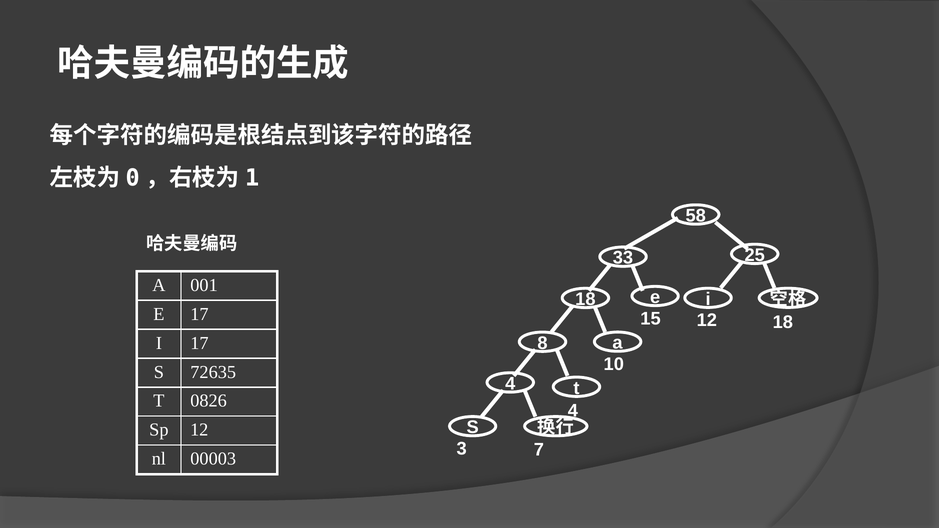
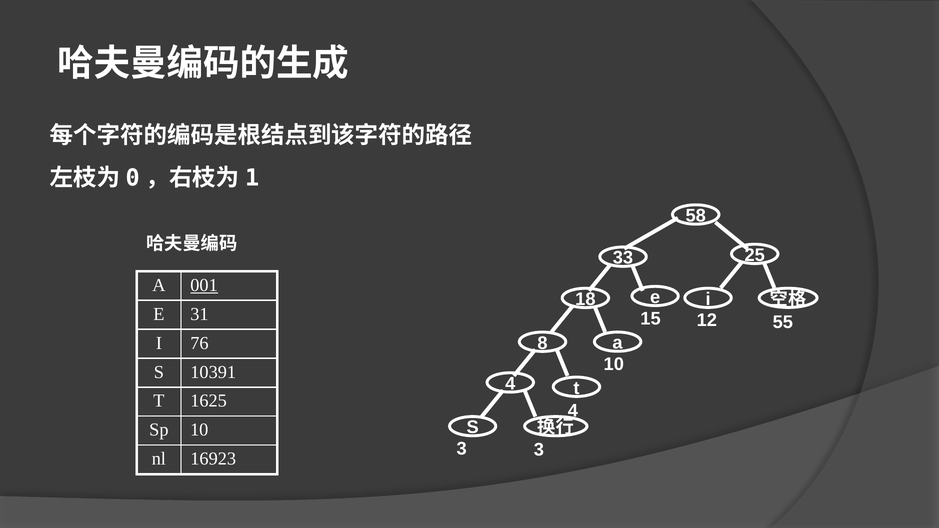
001 underline: none -> present
E 17: 17 -> 31
12 18: 18 -> 55
I 17: 17 -> 76
72635: 72635 -> 10391
0826: 0826 -> 1625
Sp 12: 12 -> 10
3 7: 7 -> 3
00003: 00003 -> 16923
